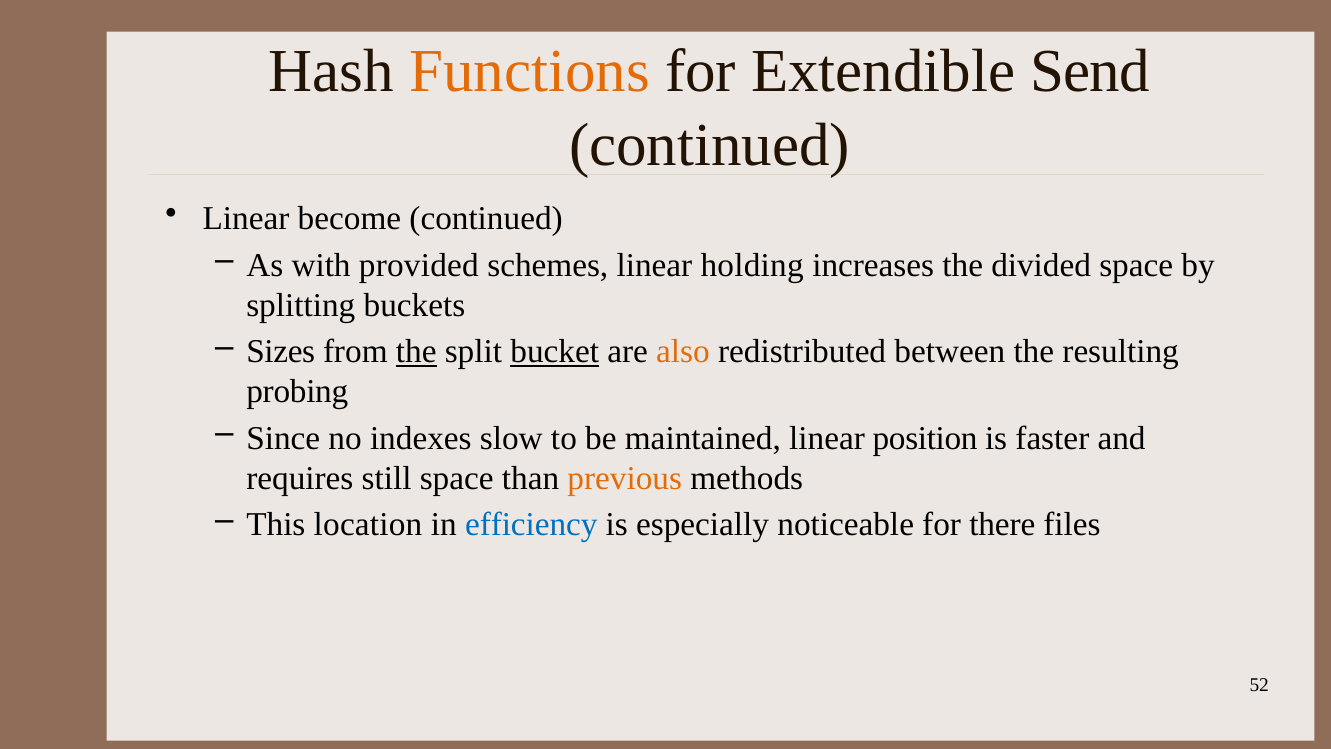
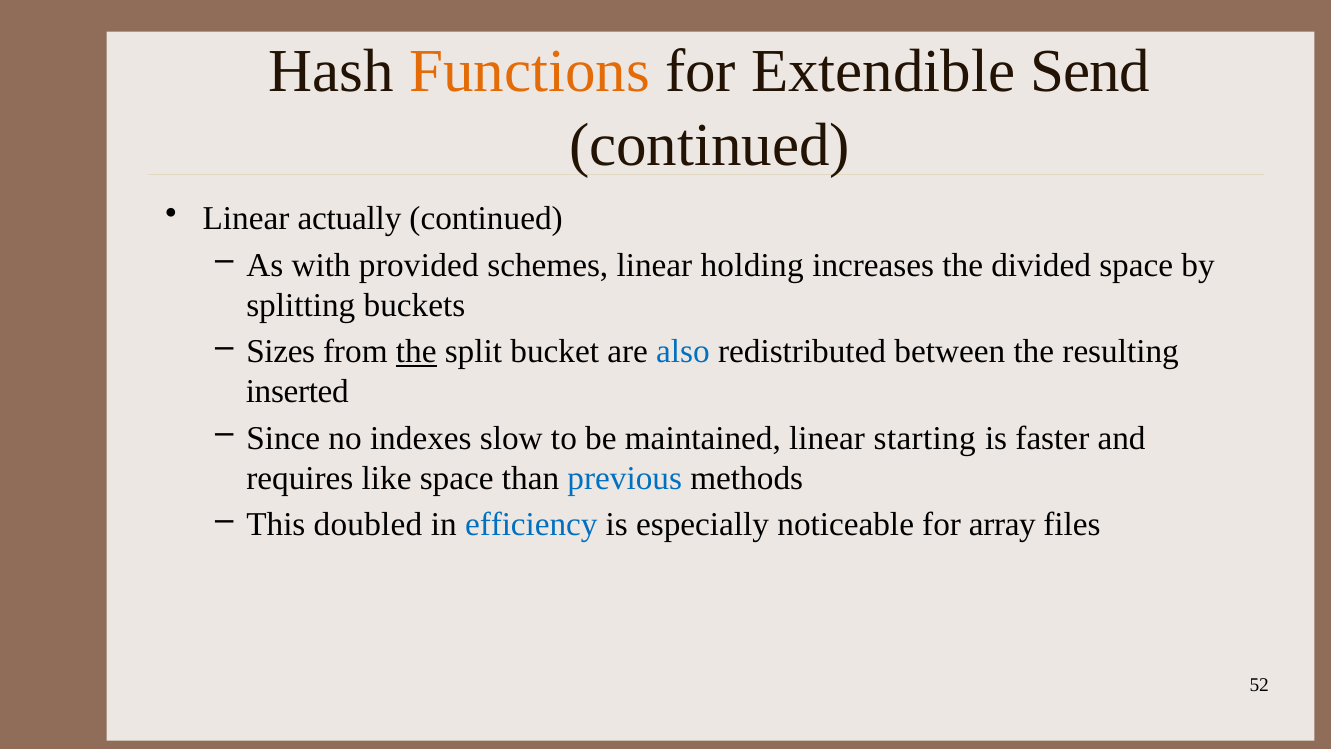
become: become -> actually
bucket underline: present -> none
also colour: orange -> blue
probing: probing -> inserted
position: position -> starting
still: still -> like
previous colour: orange -> blue
location: location -> doubled
there: there -> array
